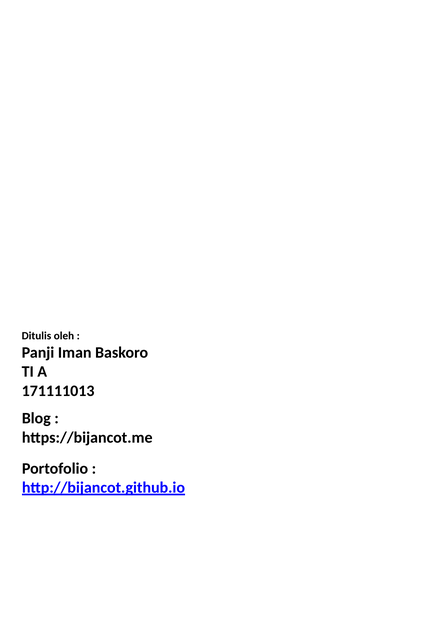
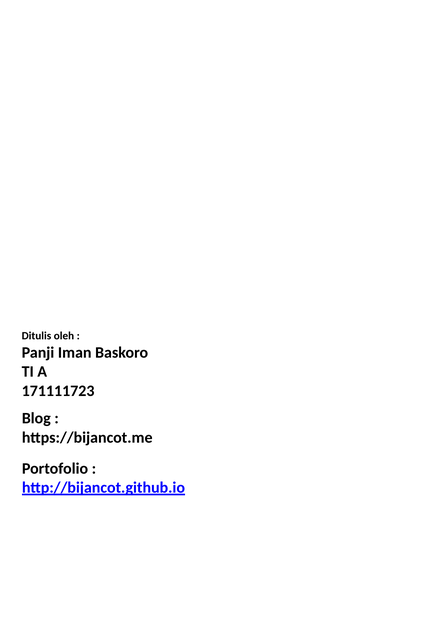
171111013: 171111013 -> 171111723
